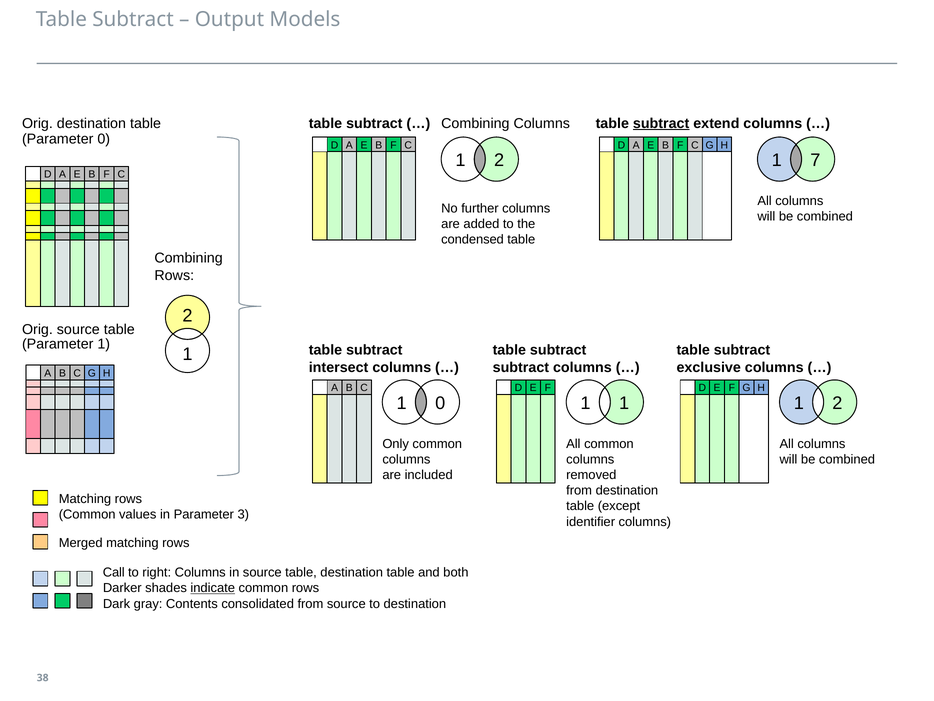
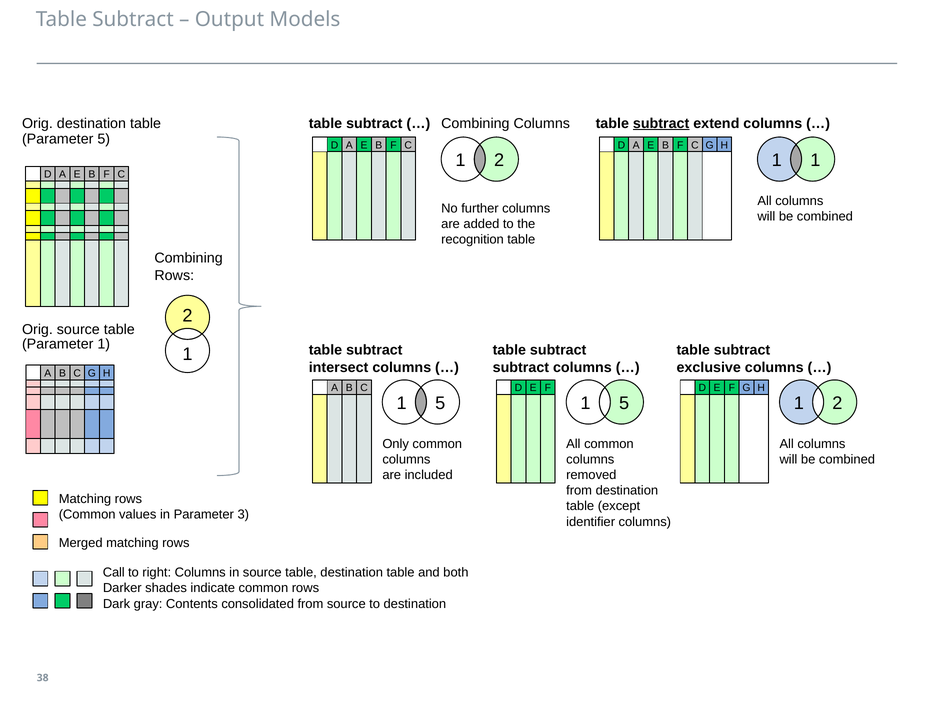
Parameter 0: 0 -> 5
7 at (815, 160): 7 -> 1
condensed: condensed -> recognition
0 at (440, 403): 0 -> 5
1 at (624, 403): 1 -> 5
indicate underline: present -> none
